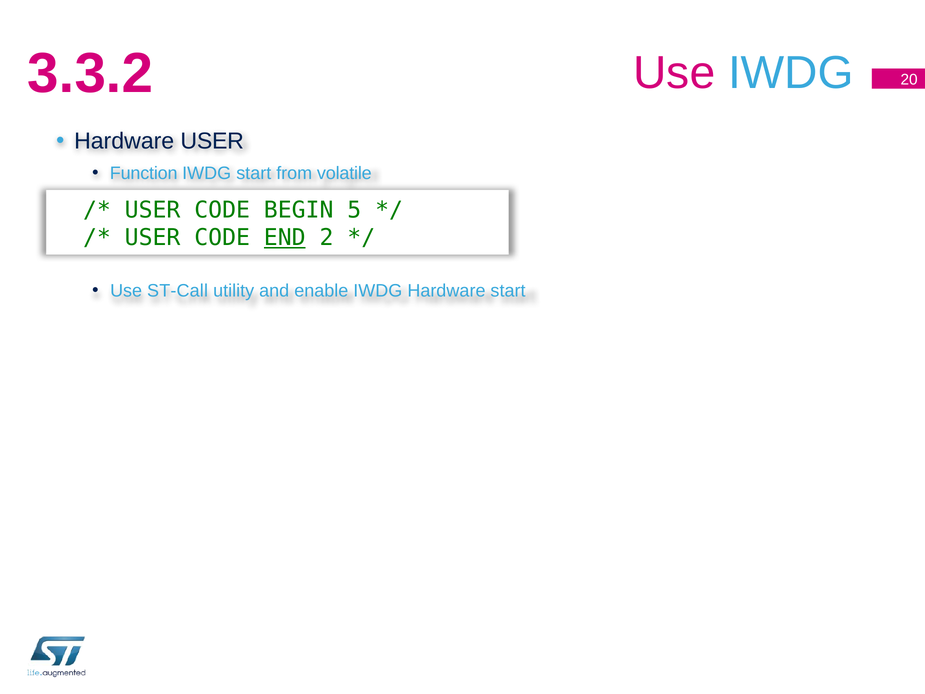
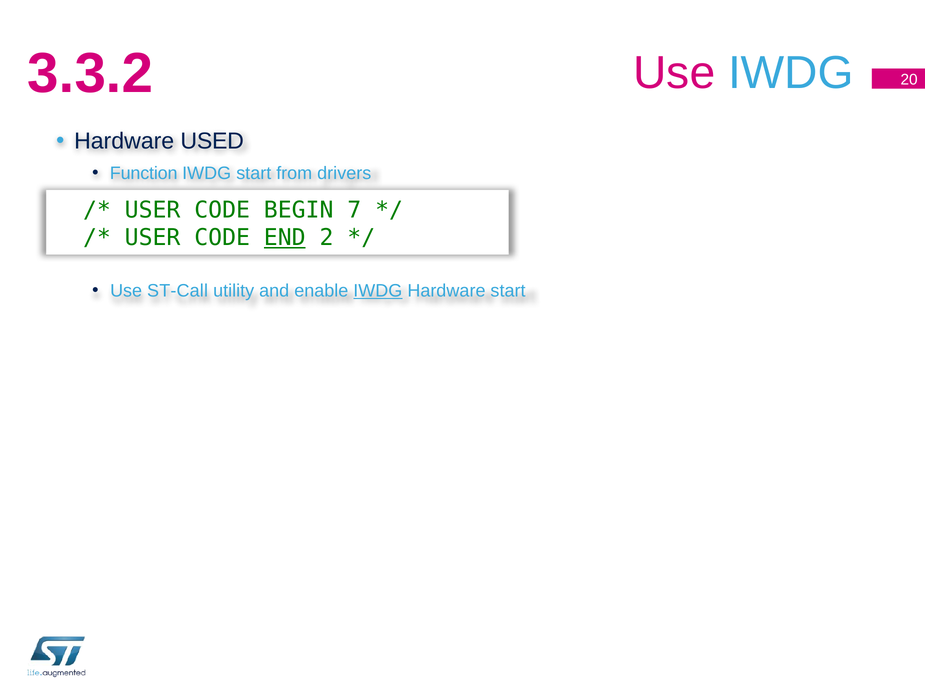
Hardware USER: USER -> USED
volatile: volatile -> drivers
5: 5 -> 7
IWDG at (378, 290) underline: none -> present
